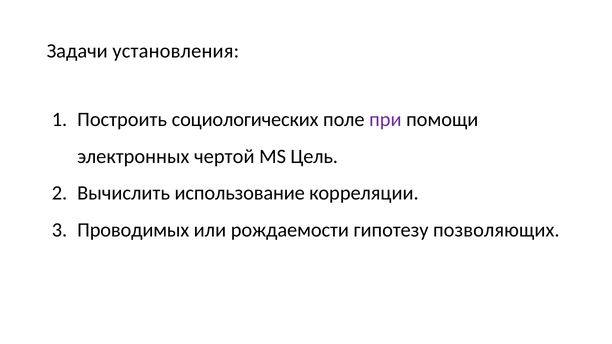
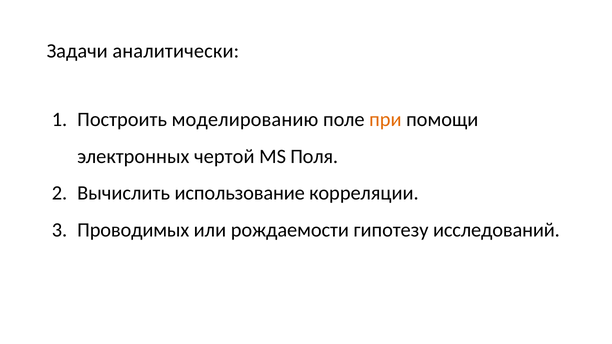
установления: установления -> аналитически
социологических: социологических -> моделированию
при colour: purple -> orange
Цель: Цель -> Поля
позволяющих: позволяющих -> исследований
